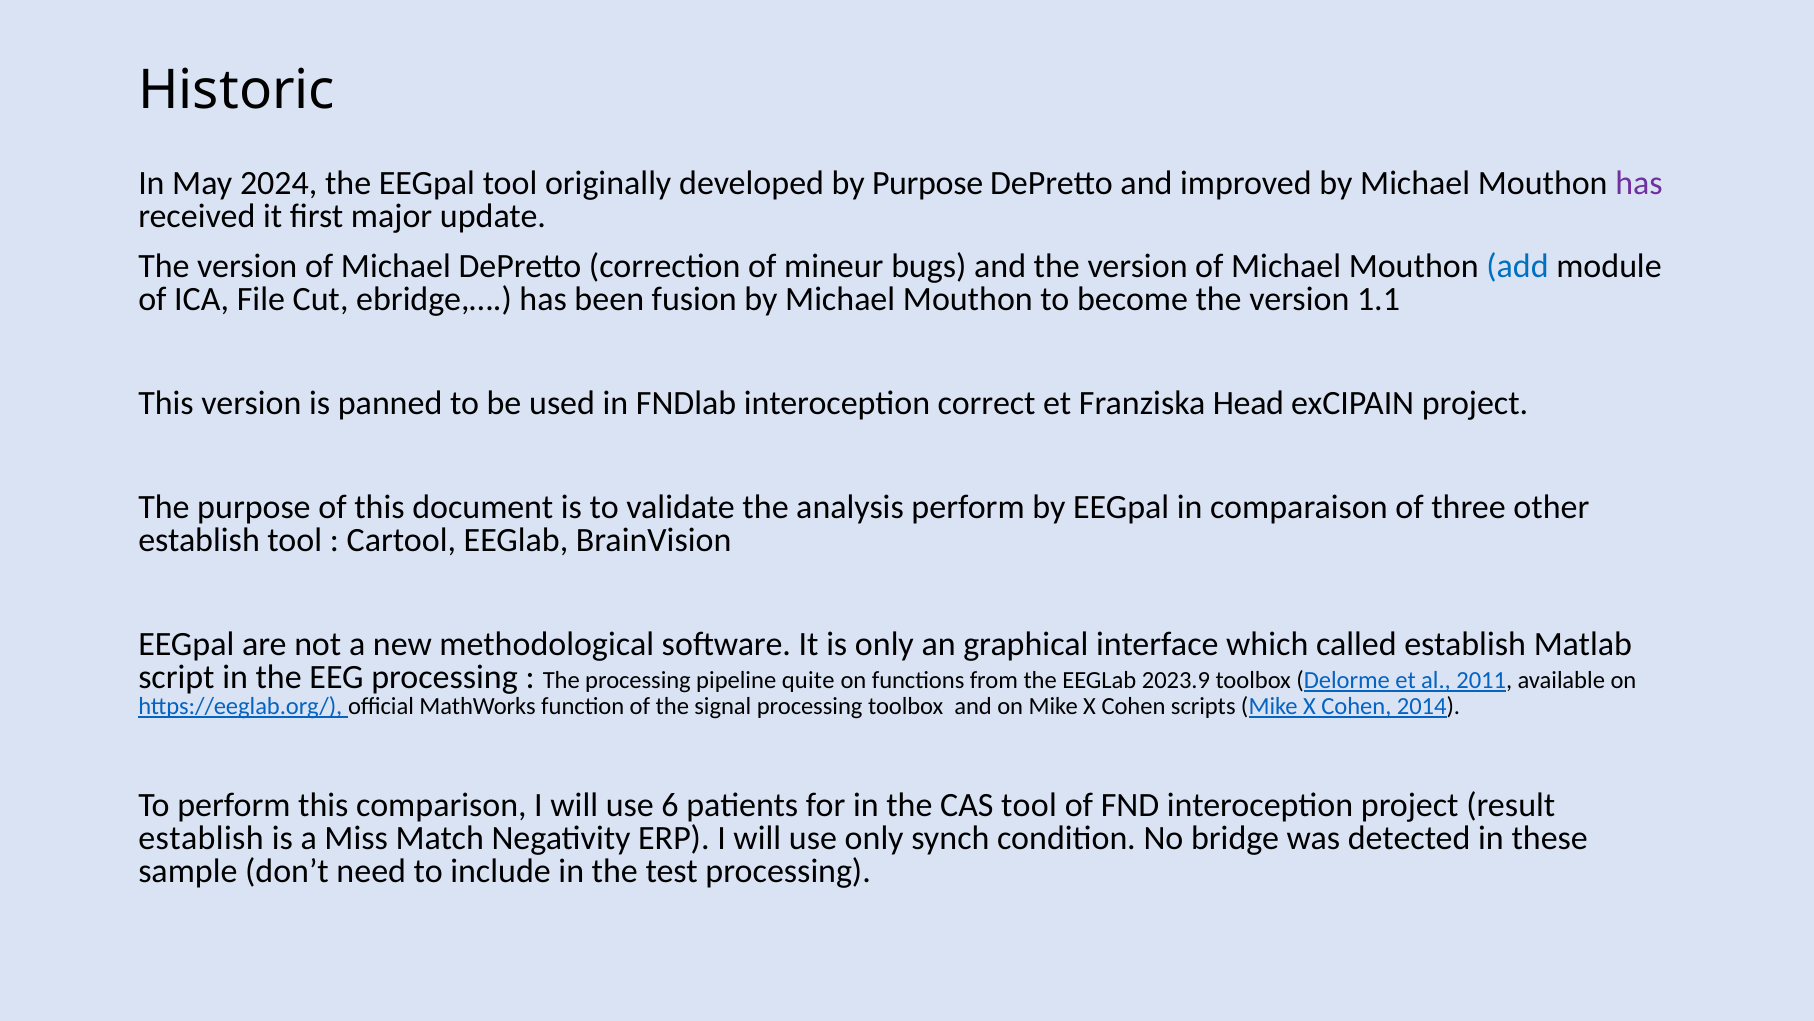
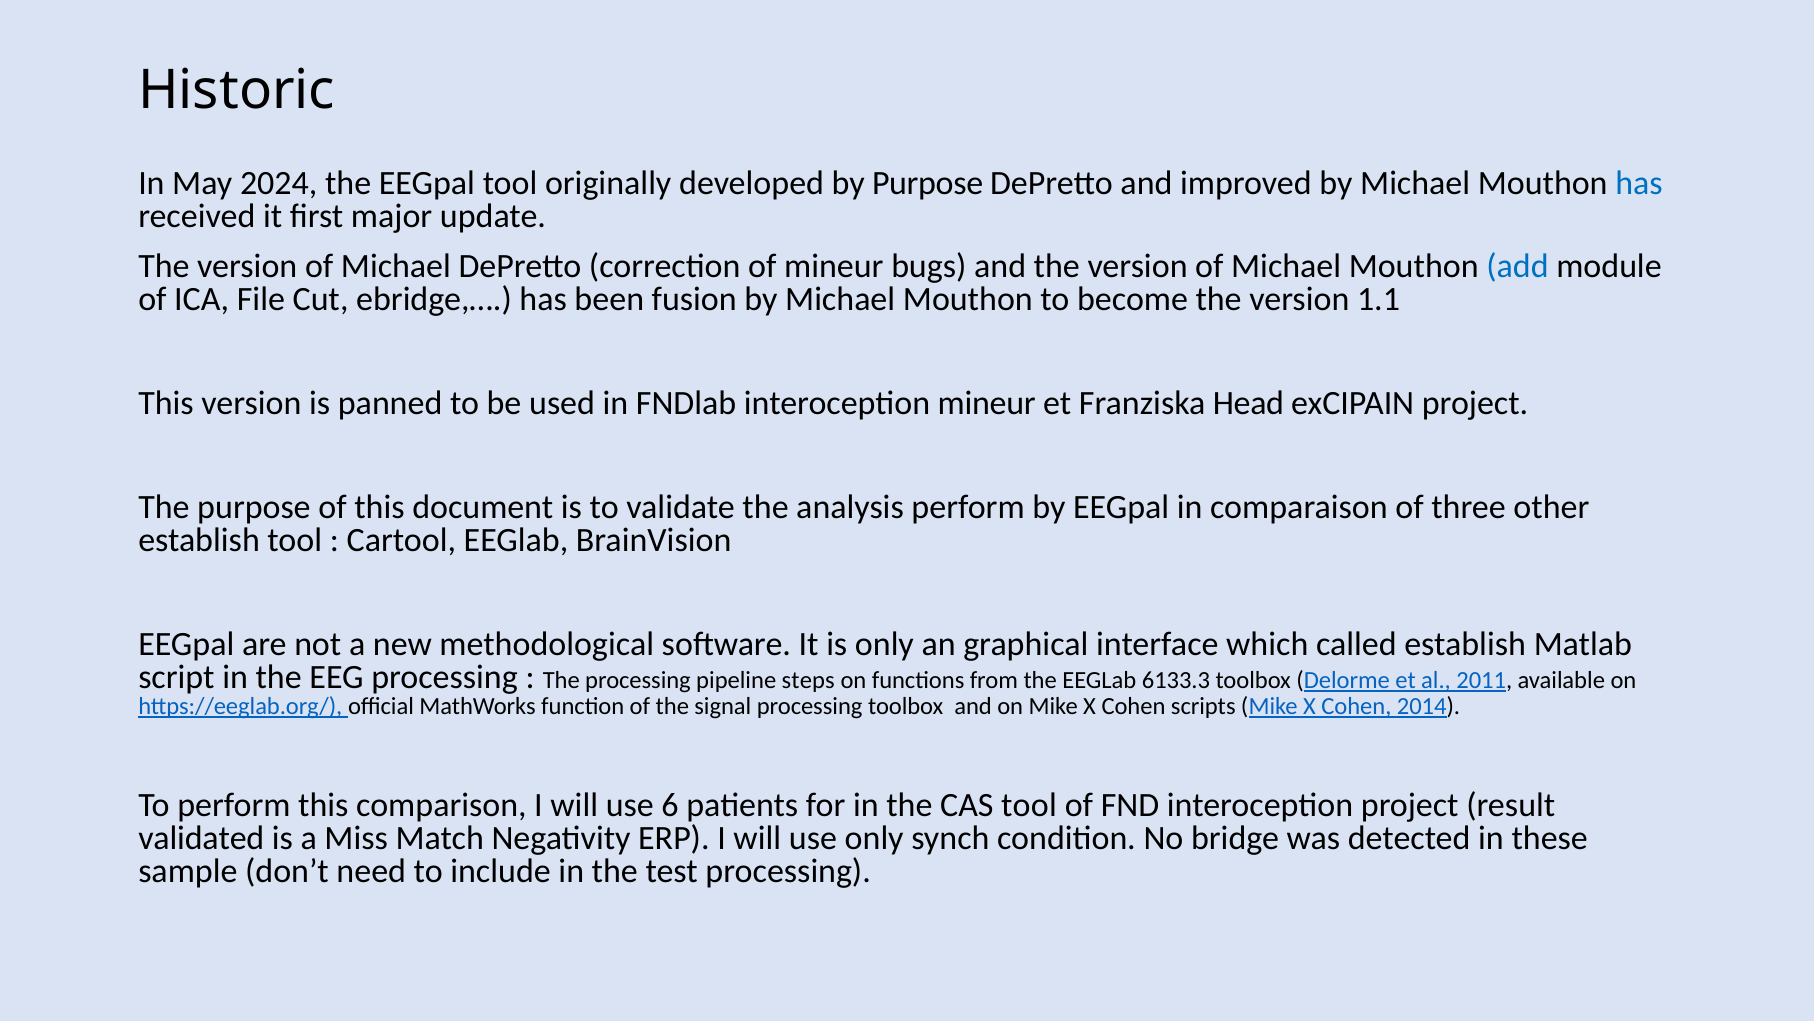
has at (1639, 183) colour: purple -> blue
interoception correct: correct -> mineur
quite: quite -> steps
2023.9: 2023.9 -> 6133.3
establish at (201, 838): establish -> validated
